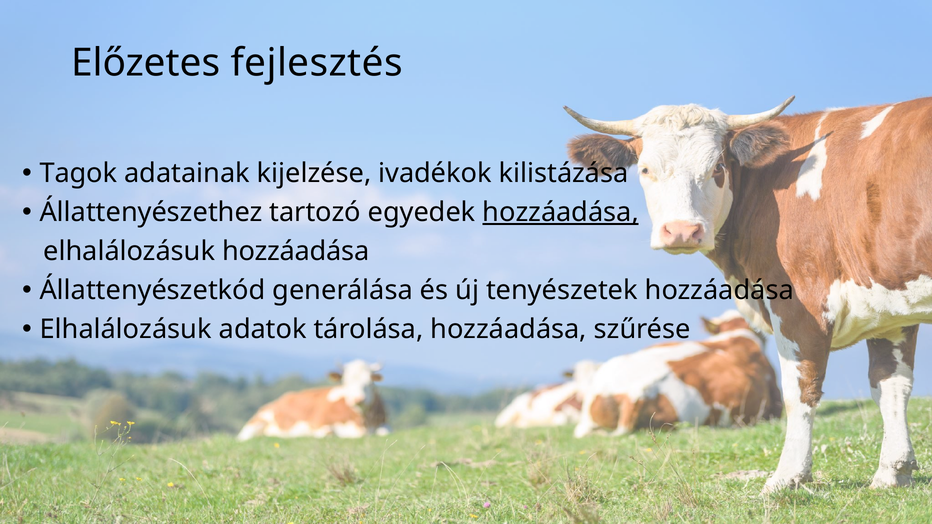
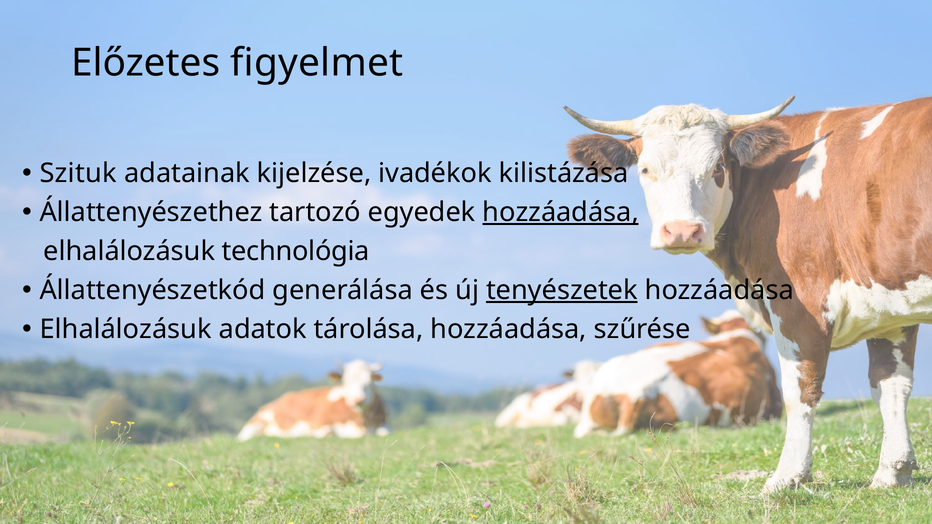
fejlesztés: fejlesztés -> figyelmet
Tagok: Tagok -> Szituk
elhalálozásuk hozzáadása: hozzáadása -> technológia
tenyészetek underline: none -> present
